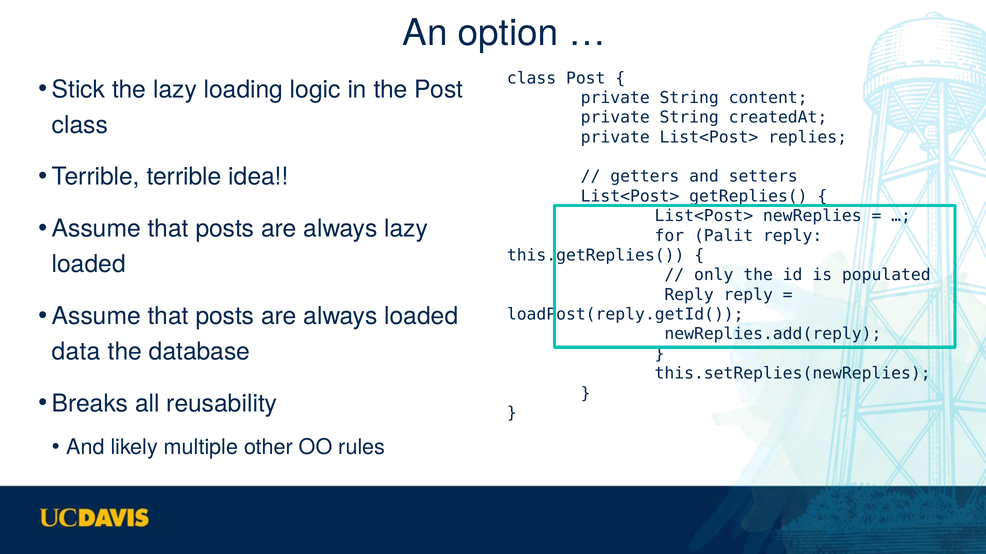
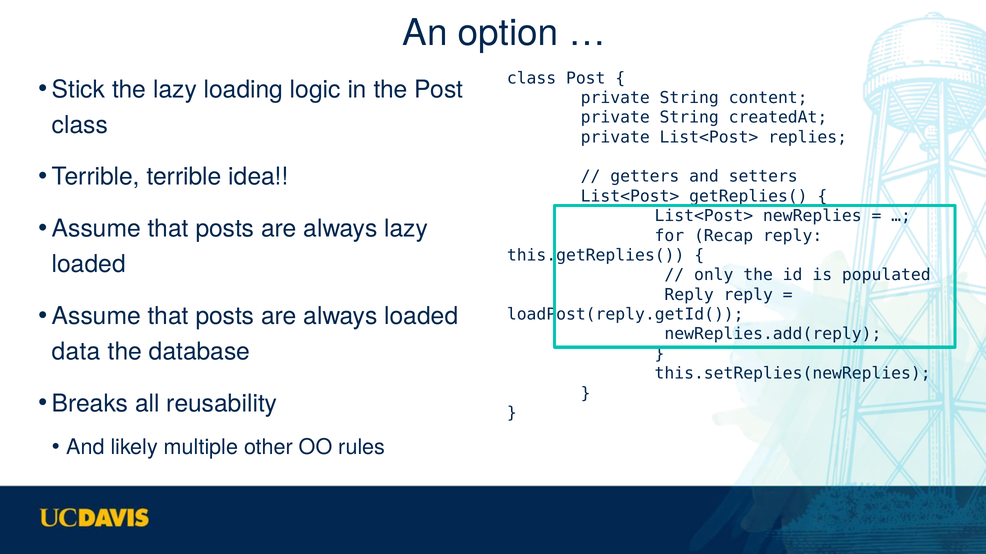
Palit: Palit -> Recap
